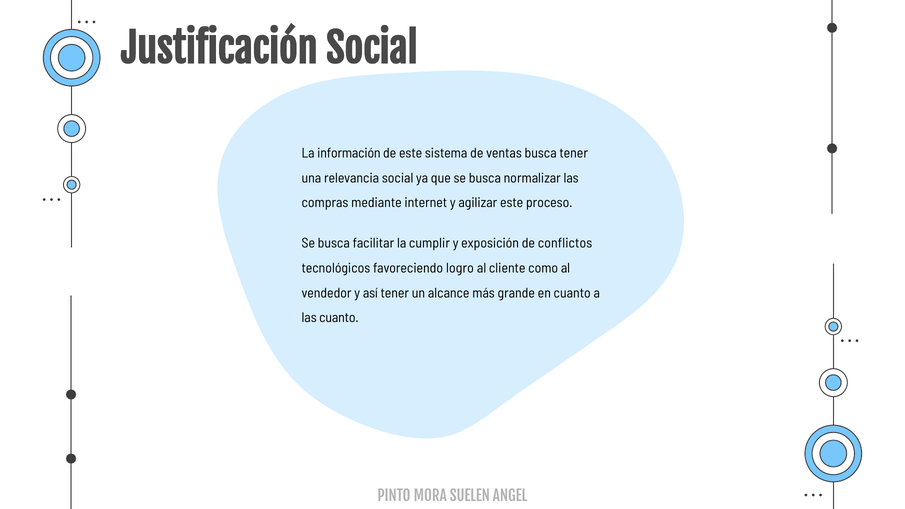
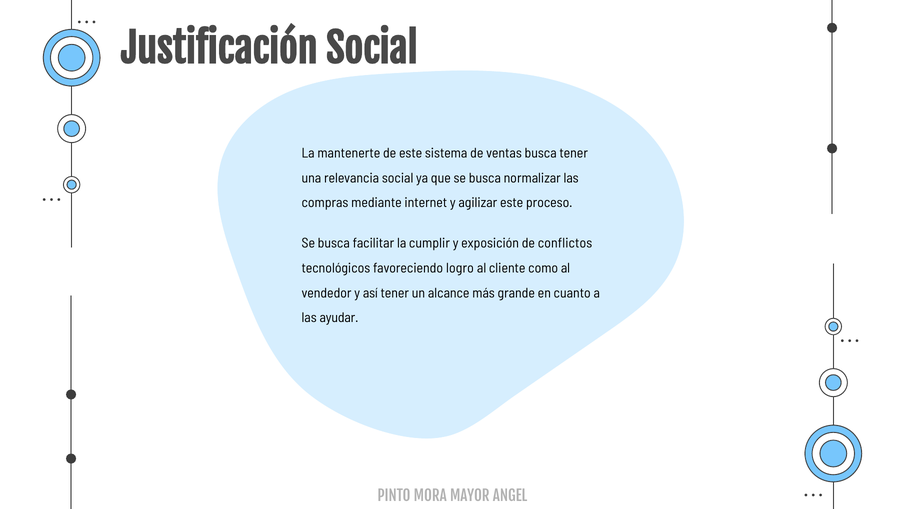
información: información -> mantenerte
las cuanto: cuanto -> ayudar
SUELEN: SUELEN -> MAYOR
